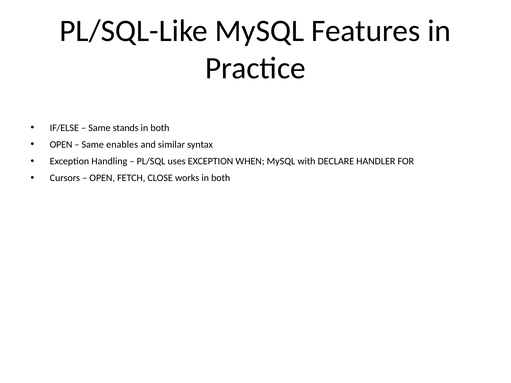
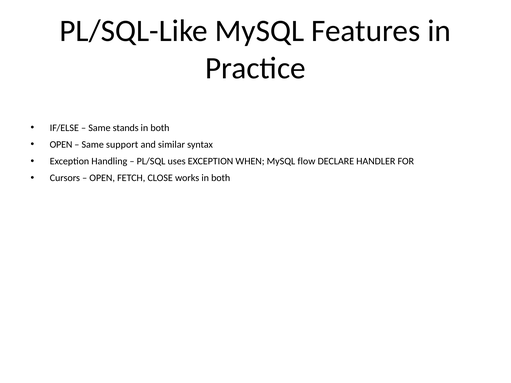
enables: enables -> support
with: with -> flow
